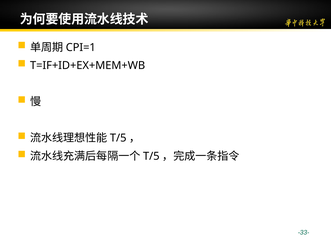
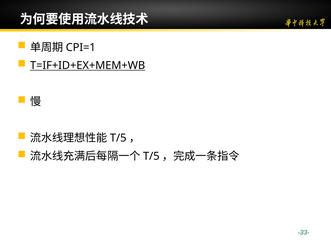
T=IF+ID+EX+MEM+WB underline: none -> present
